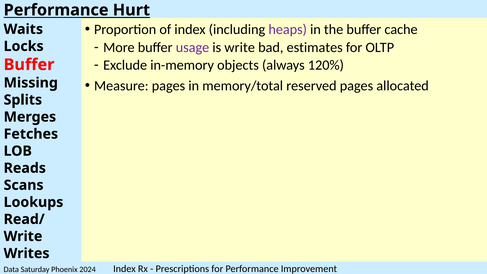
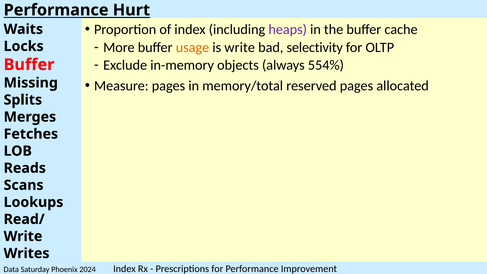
usage colour: purple -> orange
estimates: estimates -> selectivity
120%: 120% -> 554%
